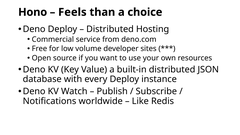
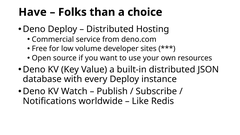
Hono: Hono -> Have
Feels: Feels -> Folks
